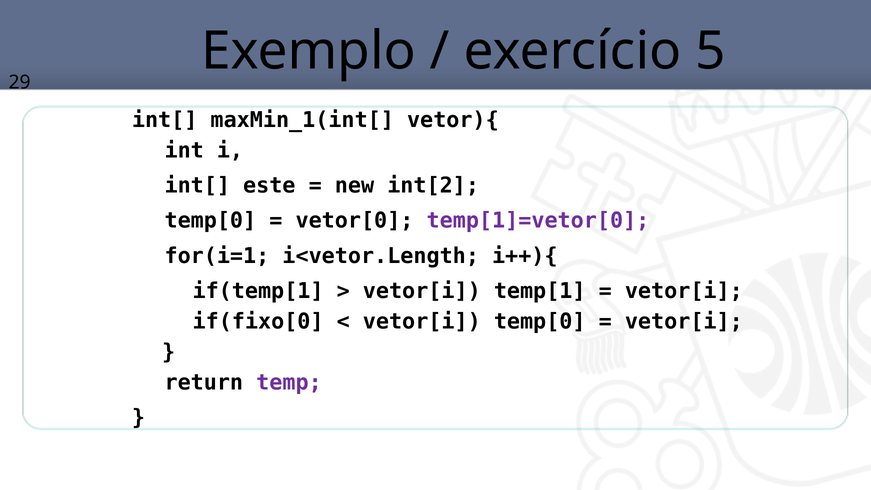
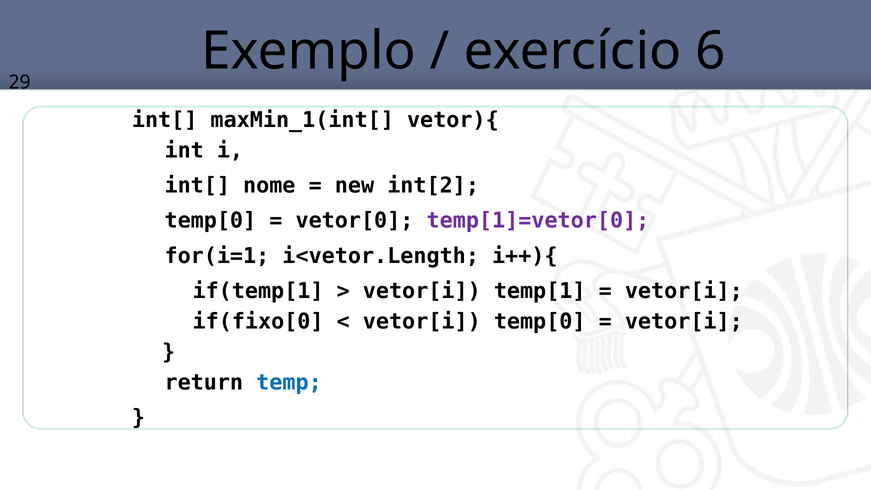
5: 5 -> 6
este: este -> nome
temp colour: purple -> blue
